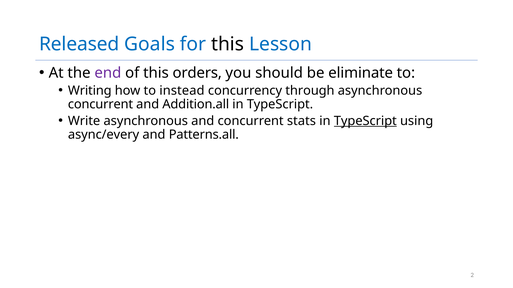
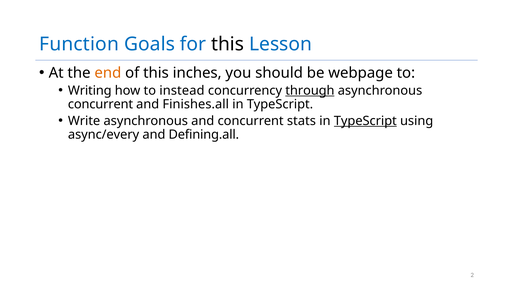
Released: Released -> Function
end colour: purple -> orange
orders: orders -> inches
eliminate: eliminate -> webpage
through underline: none -> present
Addition.all: Addition.all -> Finishes.all
Patterns.all: Patterns.all -> Defining.all
